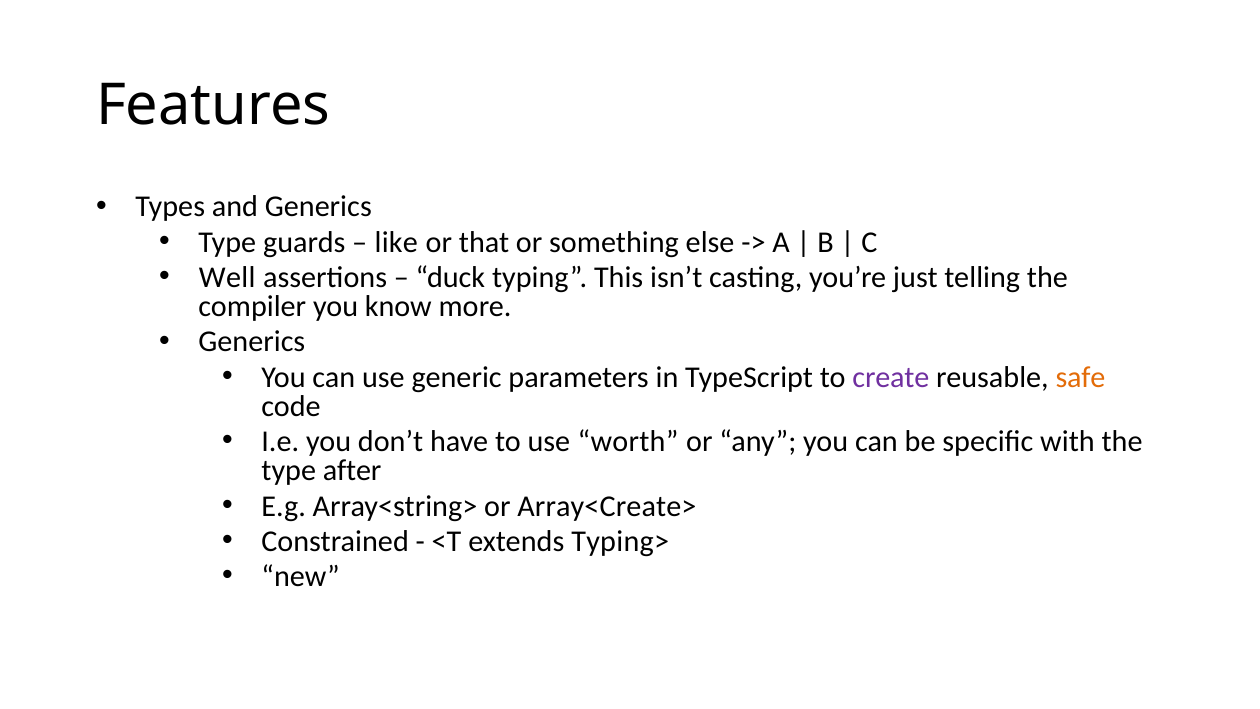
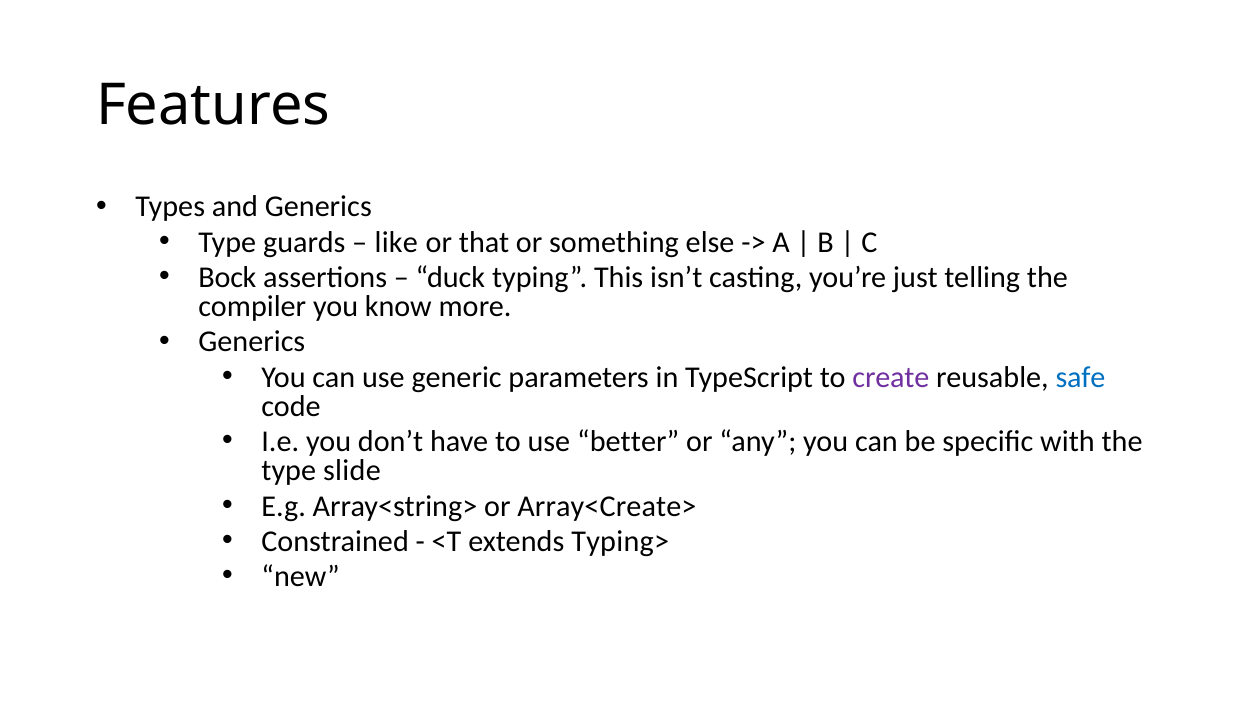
Well: Well -> Bock
safe colour: orange -> blue
worth: worth -> better
after: after -> slide
